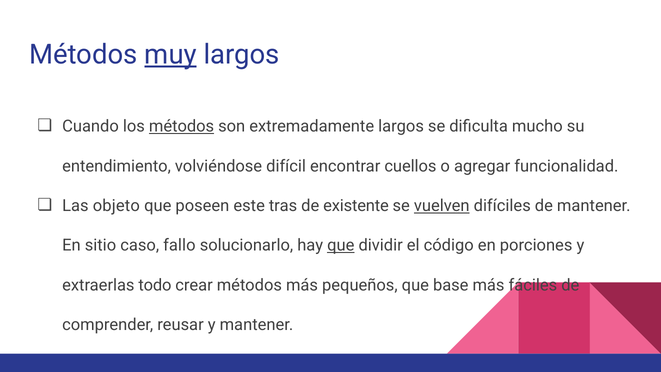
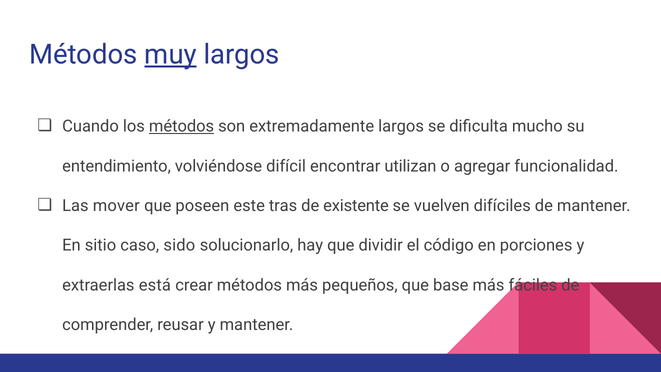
cuellos: cuellos -> utilizan
objeto: objeto -> mover
vuelven underline: present -> none
fallo: fallo -> sido
que at (341, 245) underline: present -> none
todo: todo -> está
